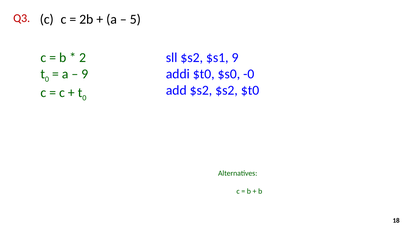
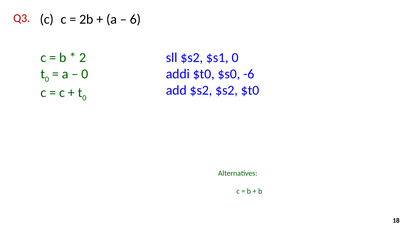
5: 5 -> 6
$s1 9: 9 -> 0
9 at (85, 74): 9 -> 0
-0: -0 -> -6
